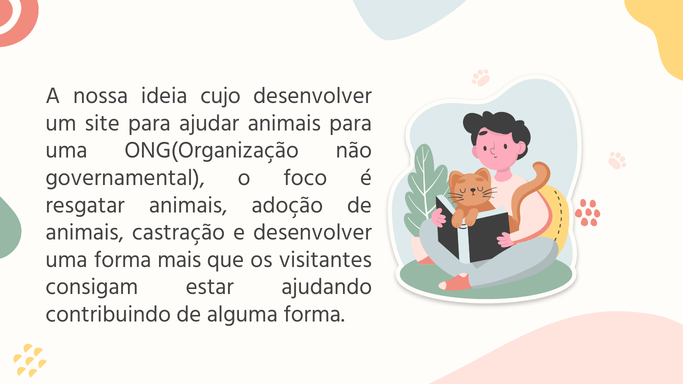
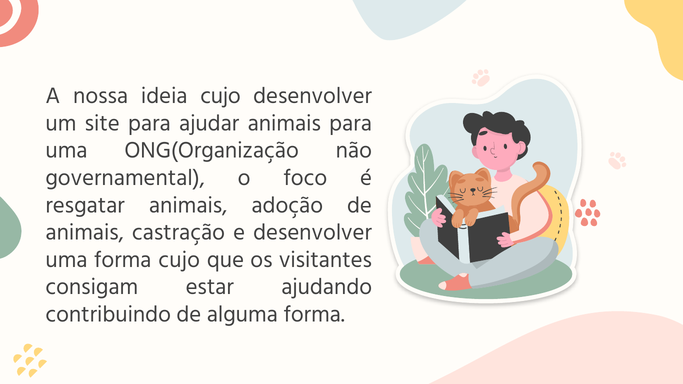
forma mais: mais -> cujo
